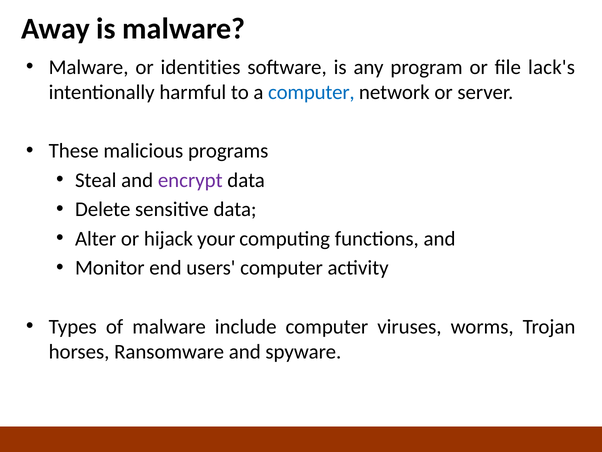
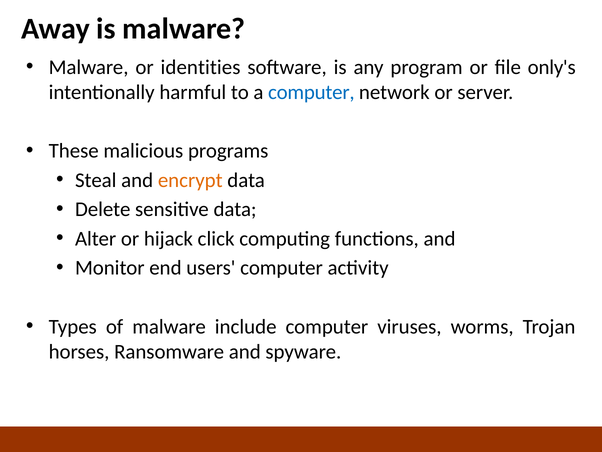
lack's: lack's -> only's
encrypt colour: purple -> orange
your: your -> click
